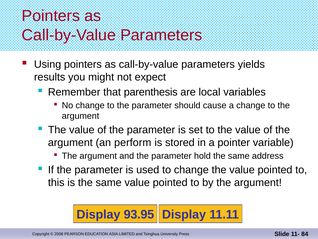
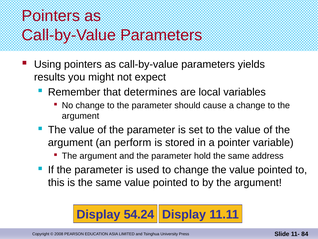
parenthesis: parenthesis -> determines
93.95: 93.95 -> 54.24
